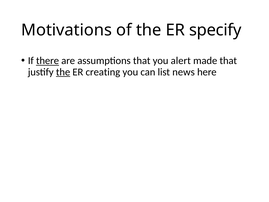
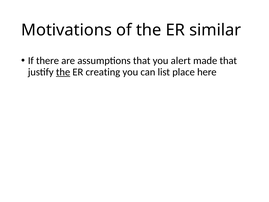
specify: specify -> similar
there underline: present -> none
news: news -> place
